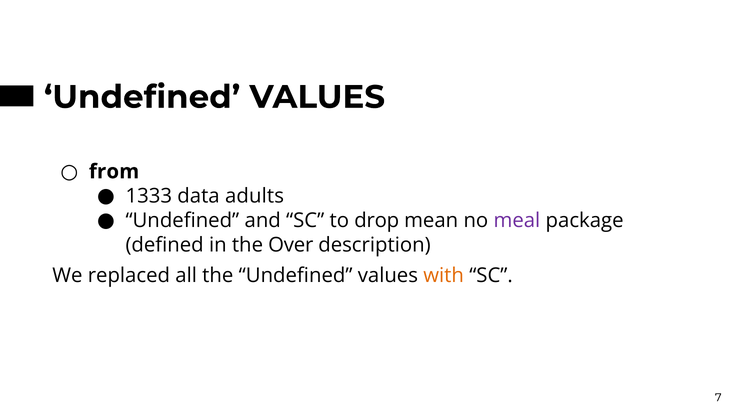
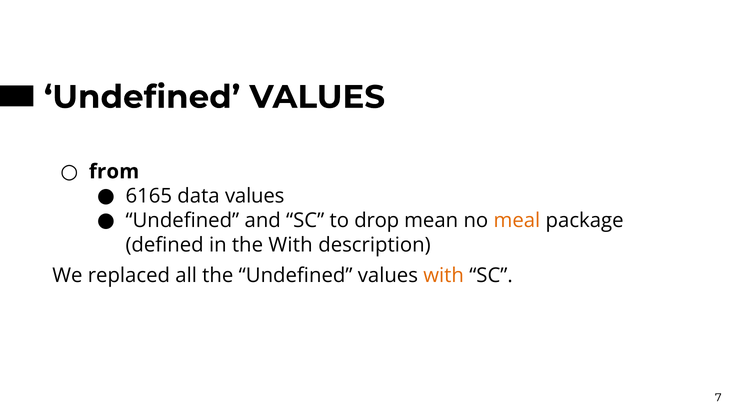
1333: 1333 -> 6165
data adults: adults -> values
meal colour: purple -> orange
the Over: Over -> With
